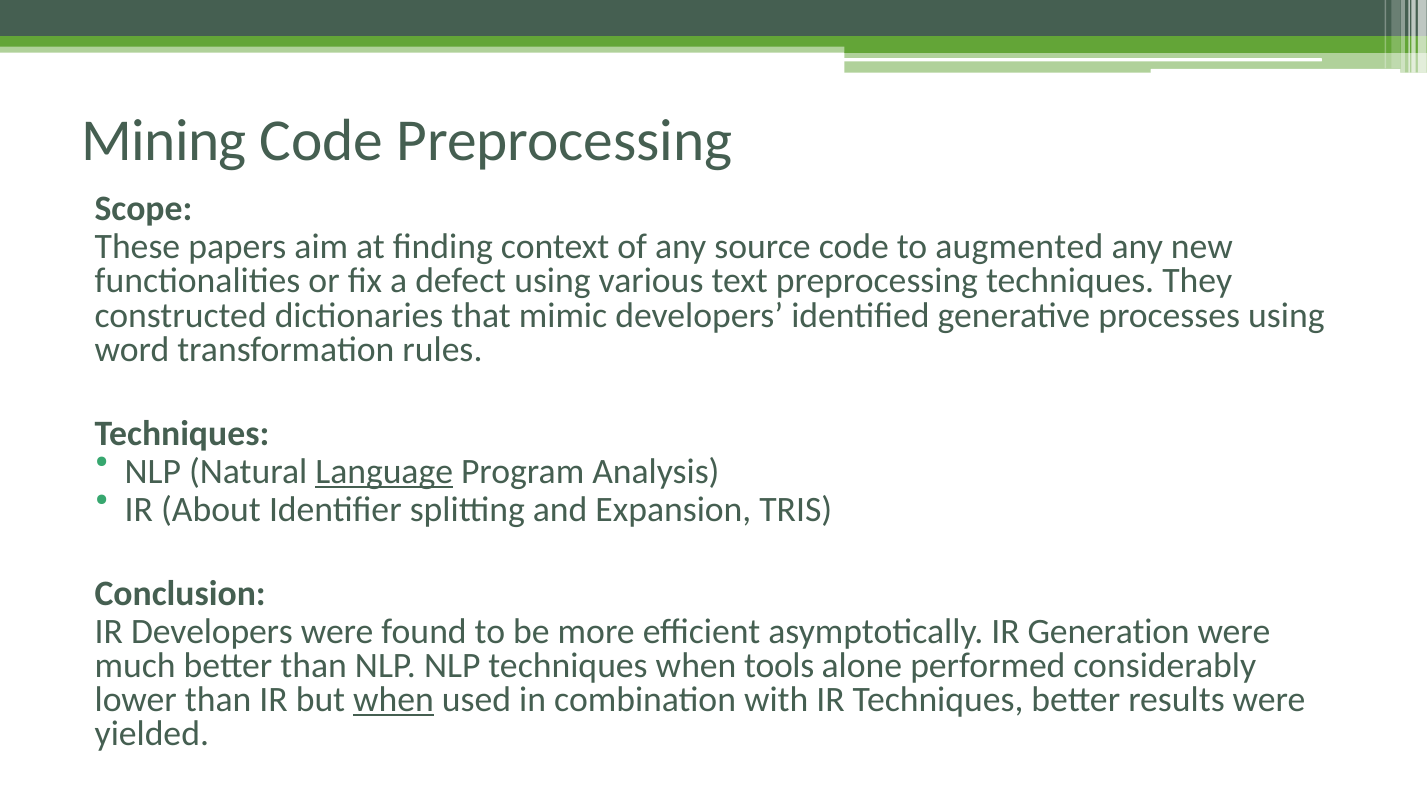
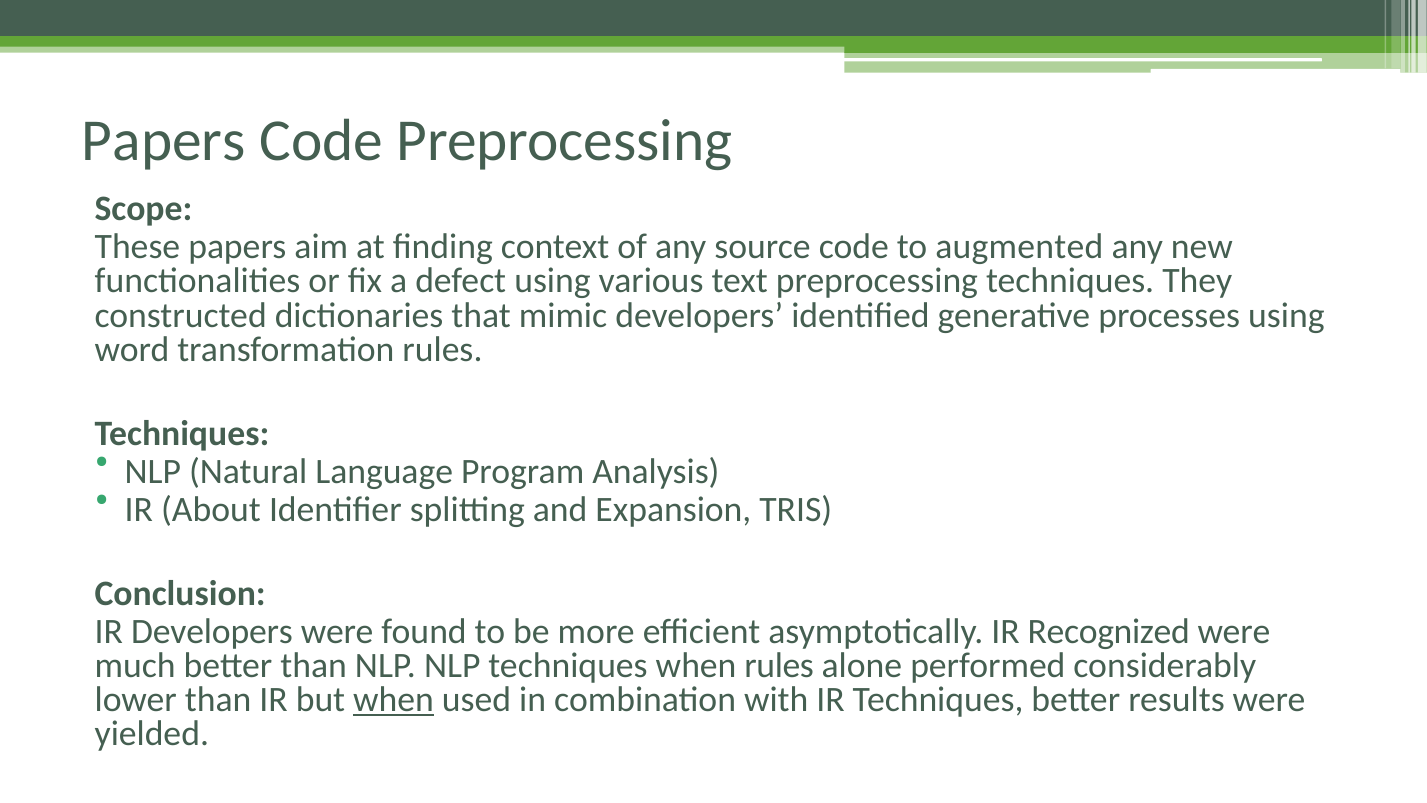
Mining at (164, 140): Mining -> Papers
Language underline: present -> none
Generation: Generation -> Recognized
when tools: tools -> rules
